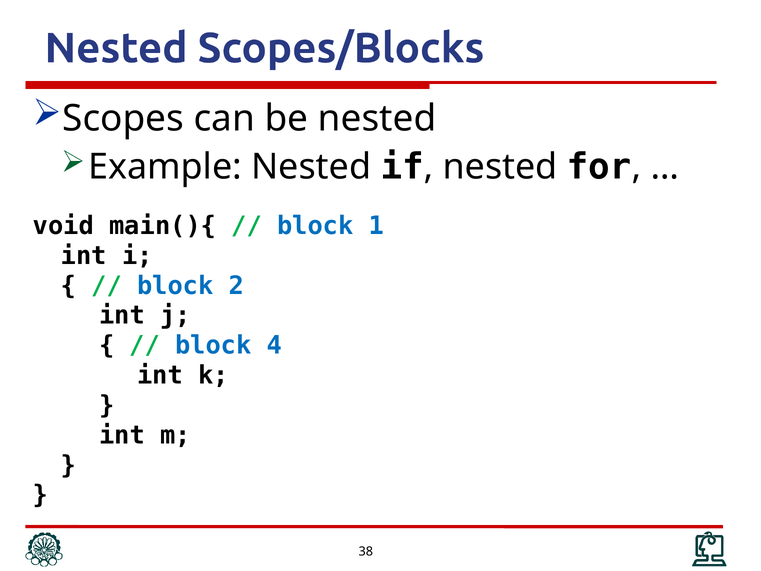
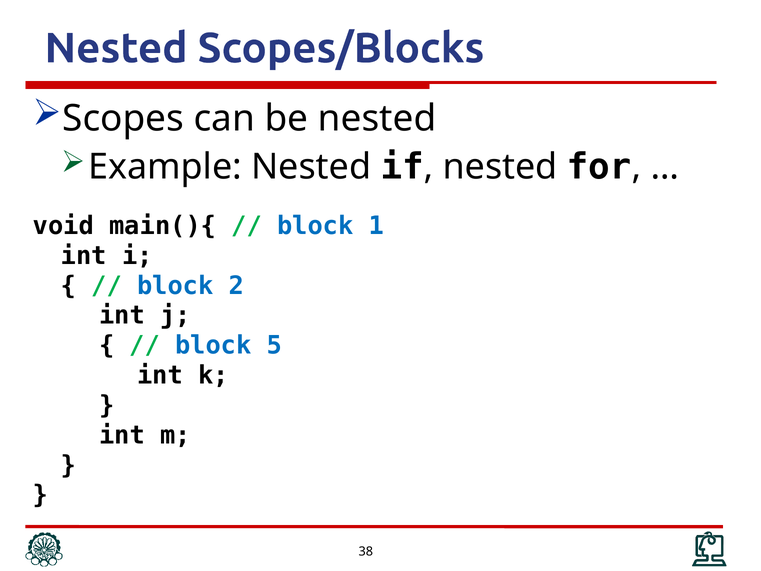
4: 4 -> 5
